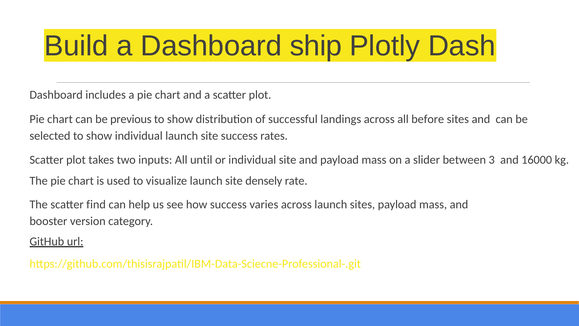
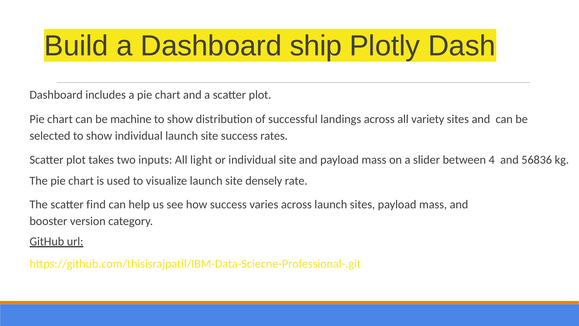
previous: previous -> machine
before: before -> variety
until: until -> light
3: 3 -> 4
16000: 16000 -> 56836
